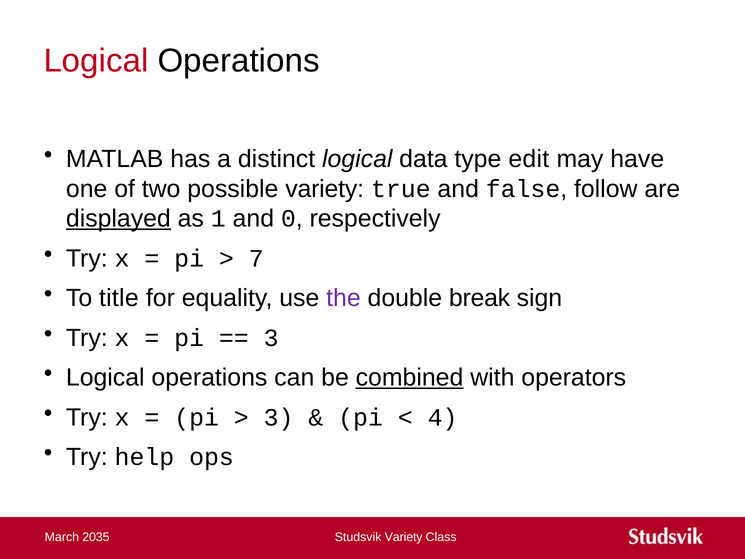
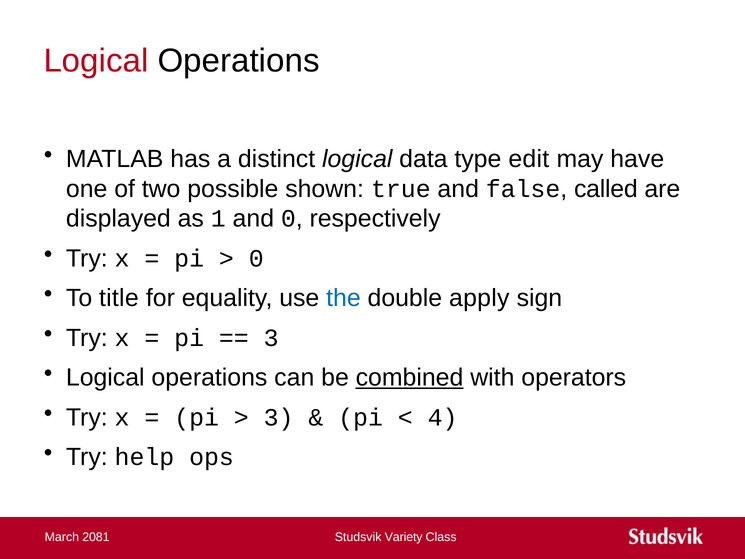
possible variety: variety -> shown
follow: follow -> called
displayed underline: present -> none
7 at (256, 258): 7 -> 0
the colour: purple -> blue
break: break -> apply
2035: 2035 -> 2081
